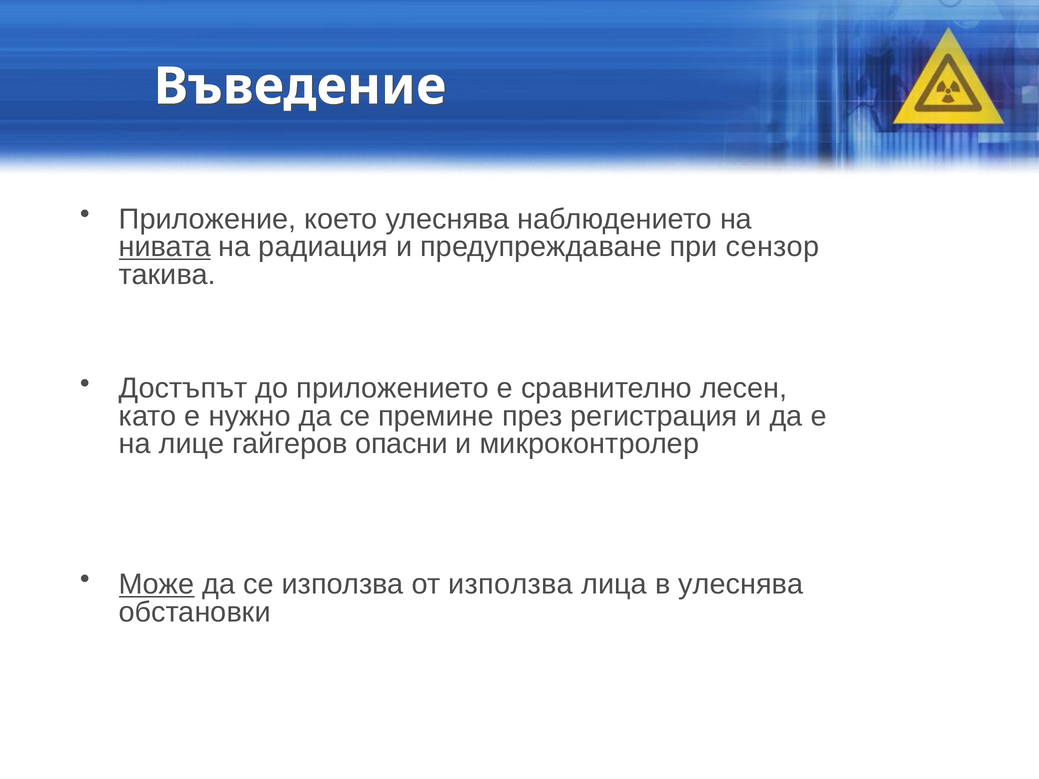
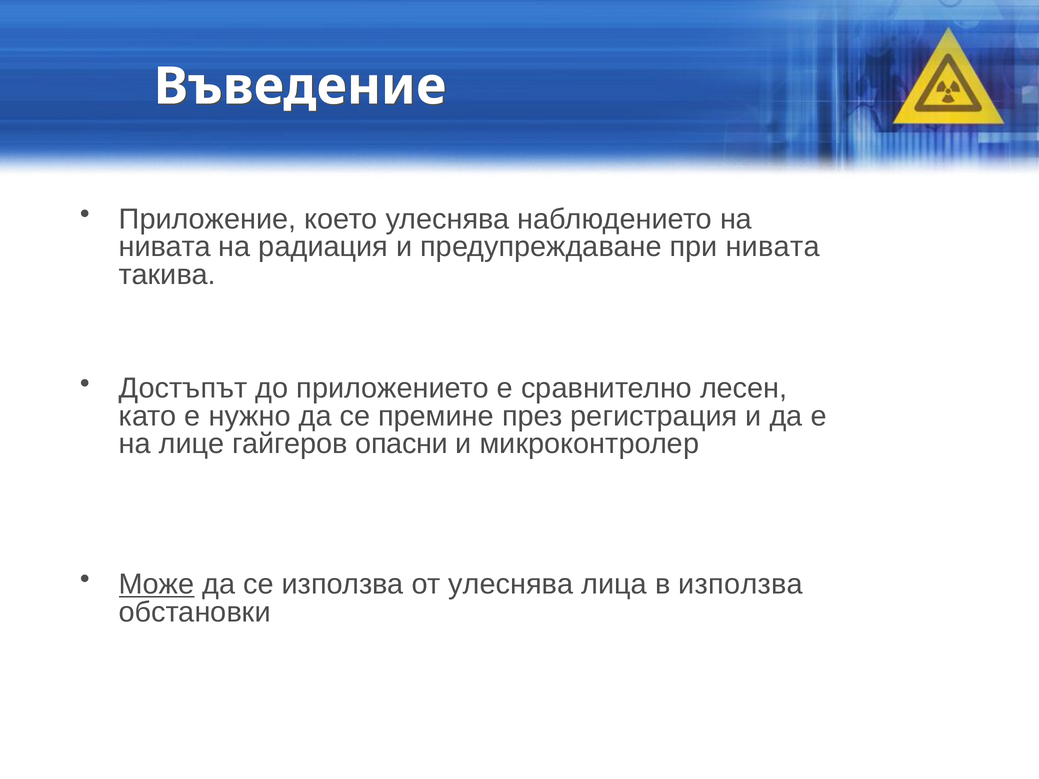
нивата at (165, 247) underline: present -> none
при сензор: сензор -> нивата
от използва: използва -> улеснява
в улеснява: улеснява -> използва
